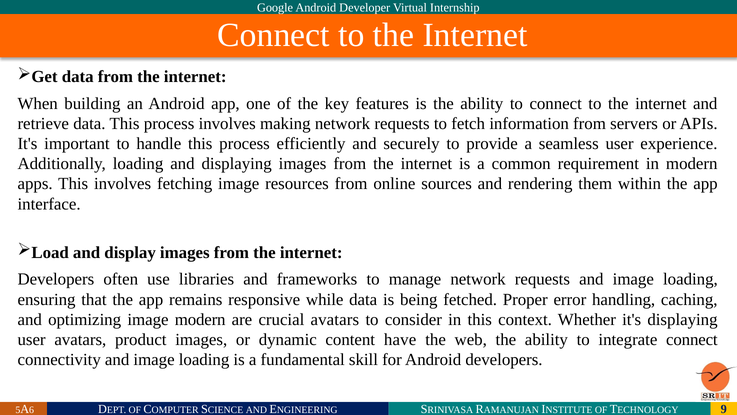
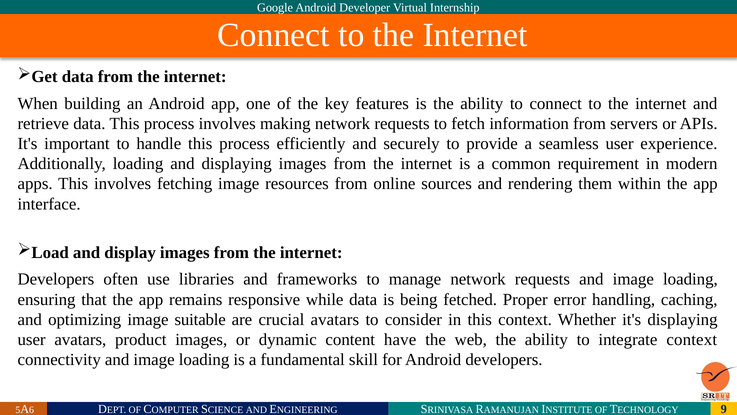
image modern: modern -> suitable
integrate connect: connect -> context
